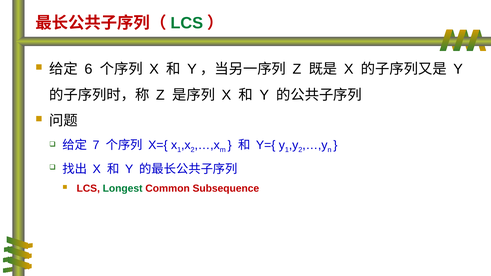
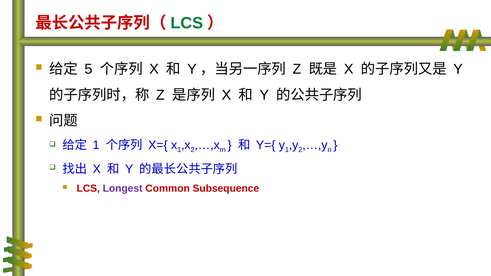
6: 6 -> 5
7 at (96, 145): 7 -> 1
Longest colour: green -> purple
